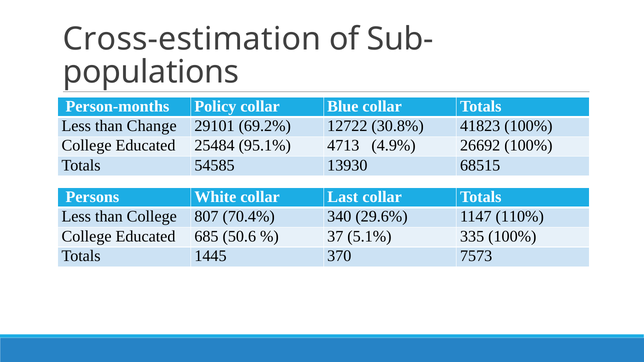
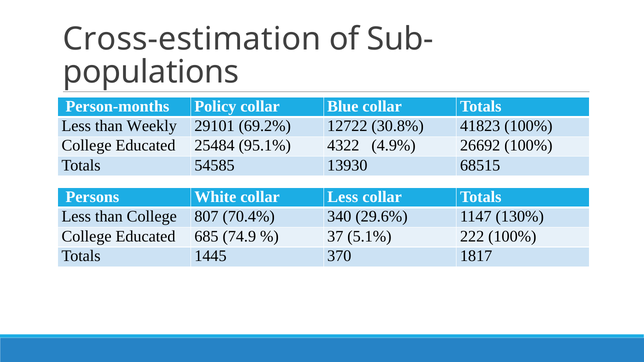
Change: Change -> Weekly
4713: 4713 -> 4322
collar Last: Last -> Less
110%: 110% -> 130%
50.6: 50.6 -> 74.9
335: 335 -> 222
7573: 7573 -> 1817
